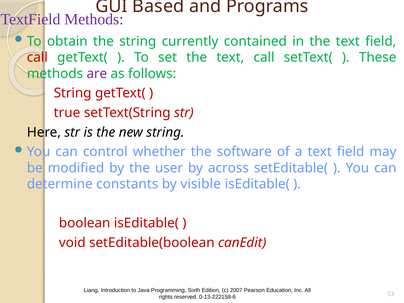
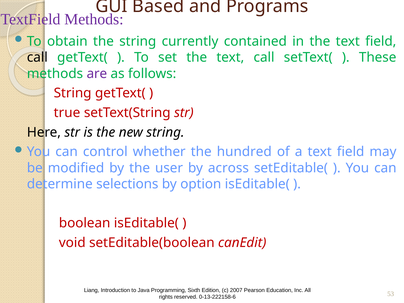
call at (37, 57) colour: red -> black
software: software -> hundred
constants: constants -> selections
visible: visible -> option
